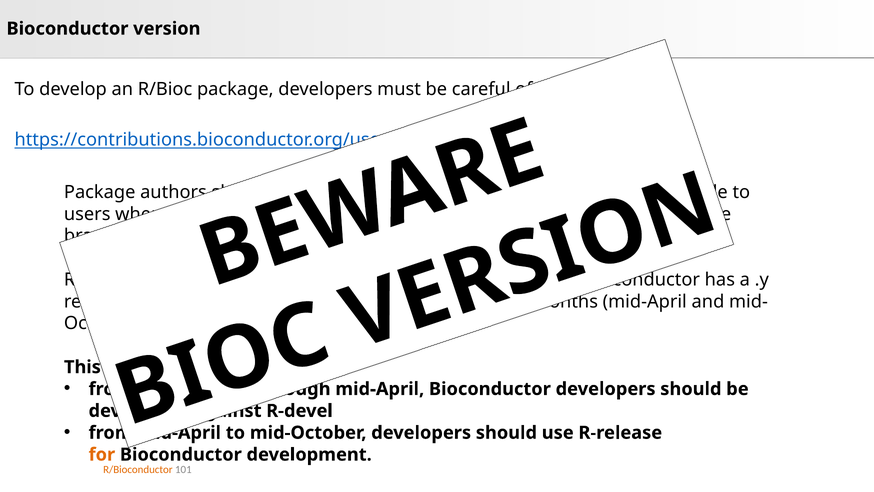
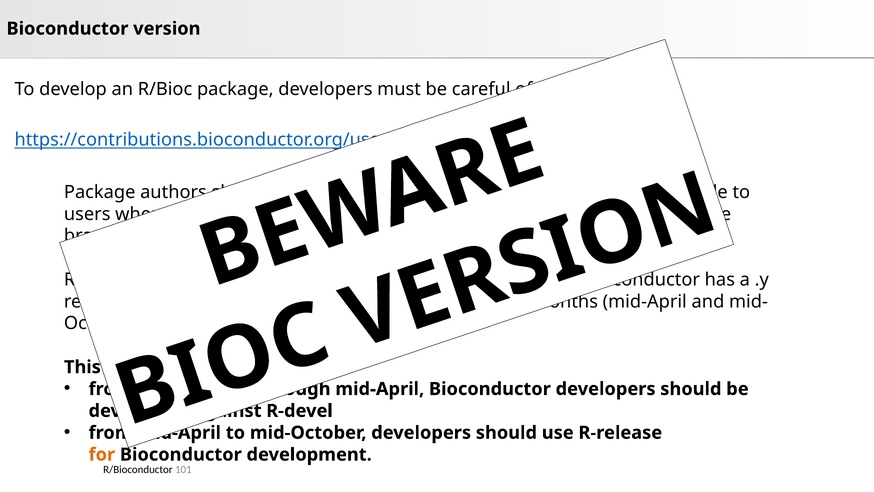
R/Bioconductor colour: orange -> black
